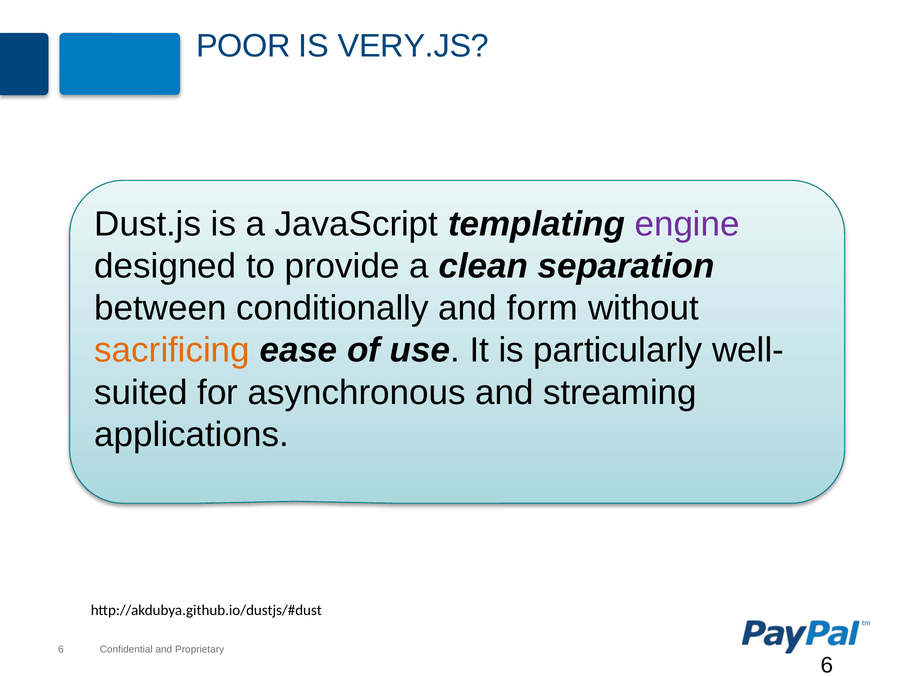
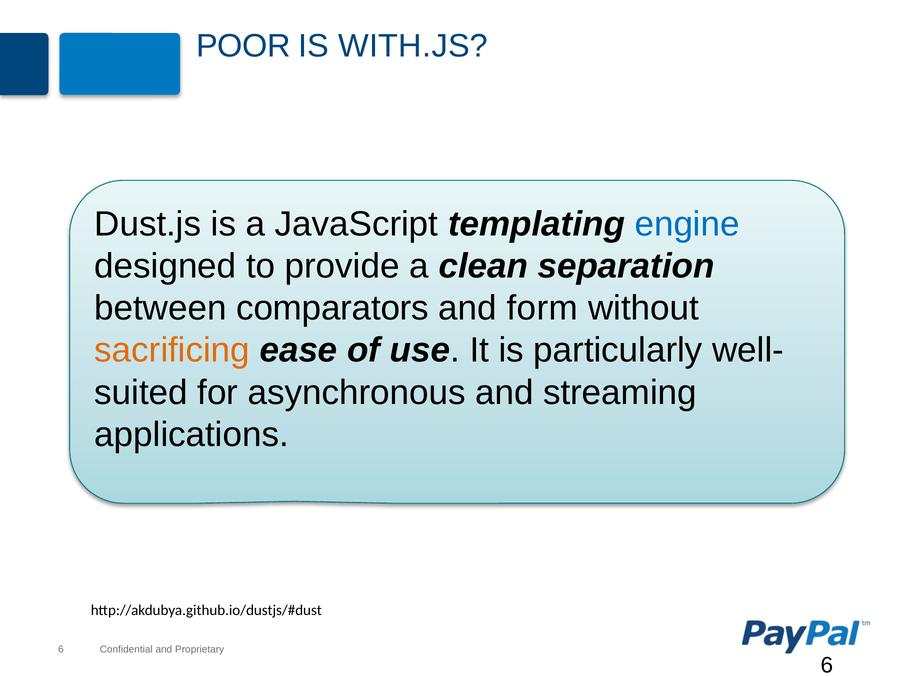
VERY.JS: VERY.JS -> WITH.JS
engine colour: purple -> blue
conditionally: conditionally -> comparators
